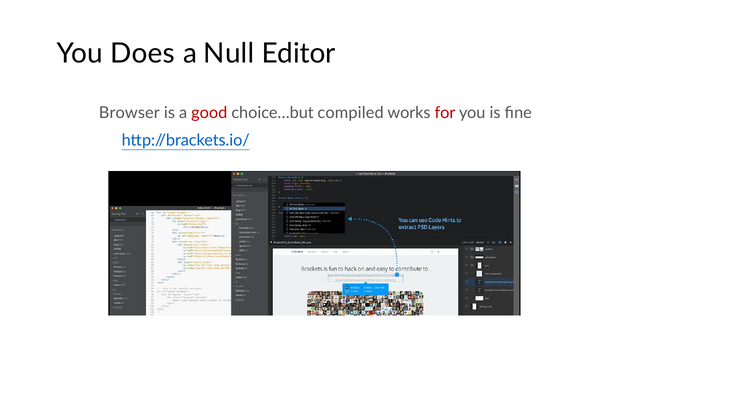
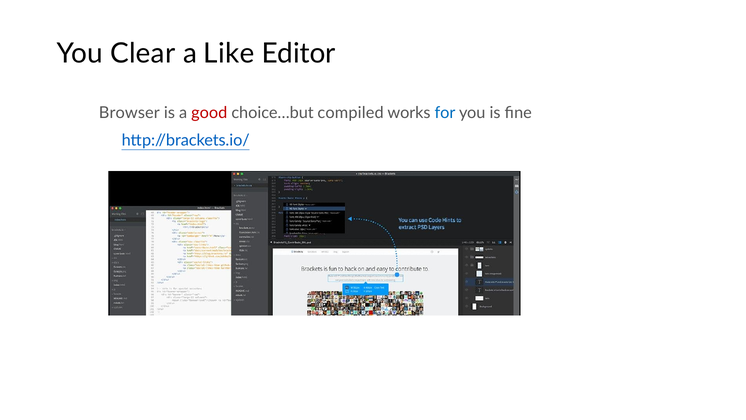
Does: Does -> Clear
Null: Null -> Like
for colour: red -> blue
